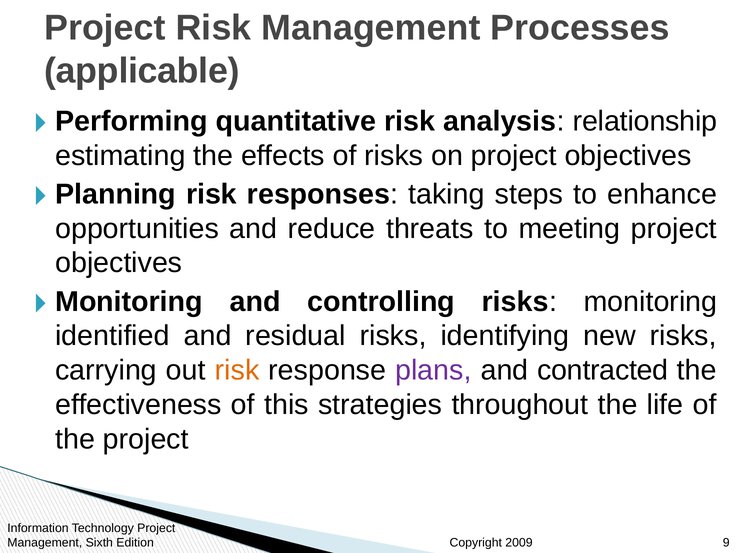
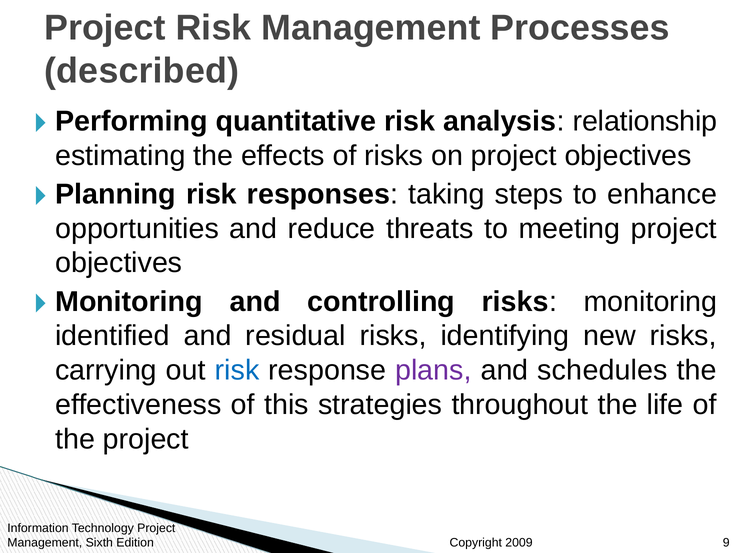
applicable: applicable -> described
risk at (237, 370) colour: orange -> blue
contracted: contracted -> schedules
